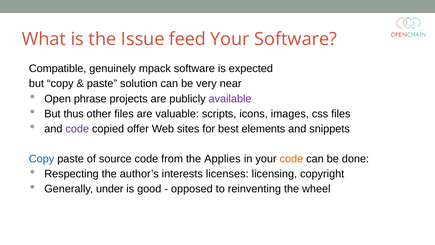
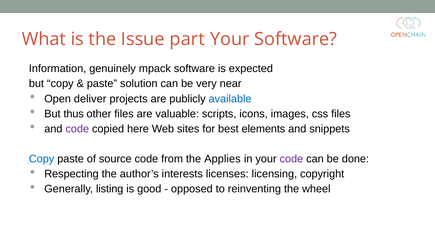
feed: feed -> part
Compatible: Compatible -> Information
phrase: phrase -> deliver
available colour: purple -> blue
offer: offer -> here
code at (291, 159) colour: orange -> purple
under: under -> listing
